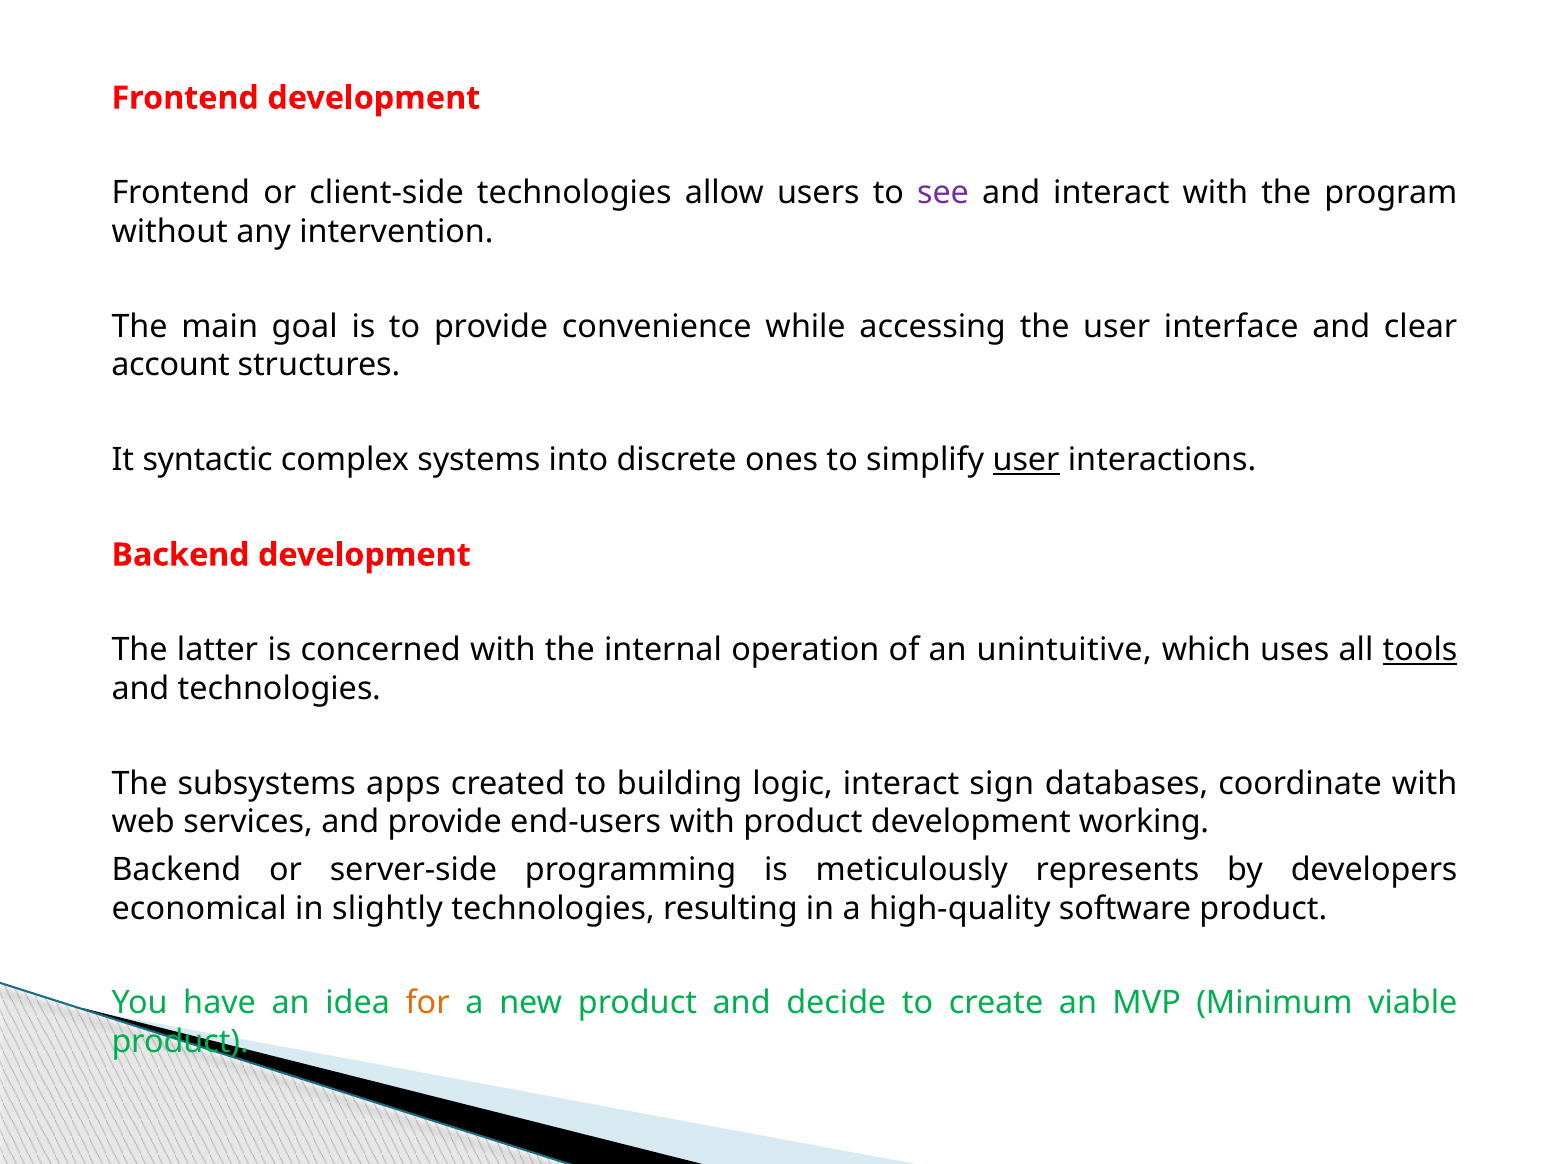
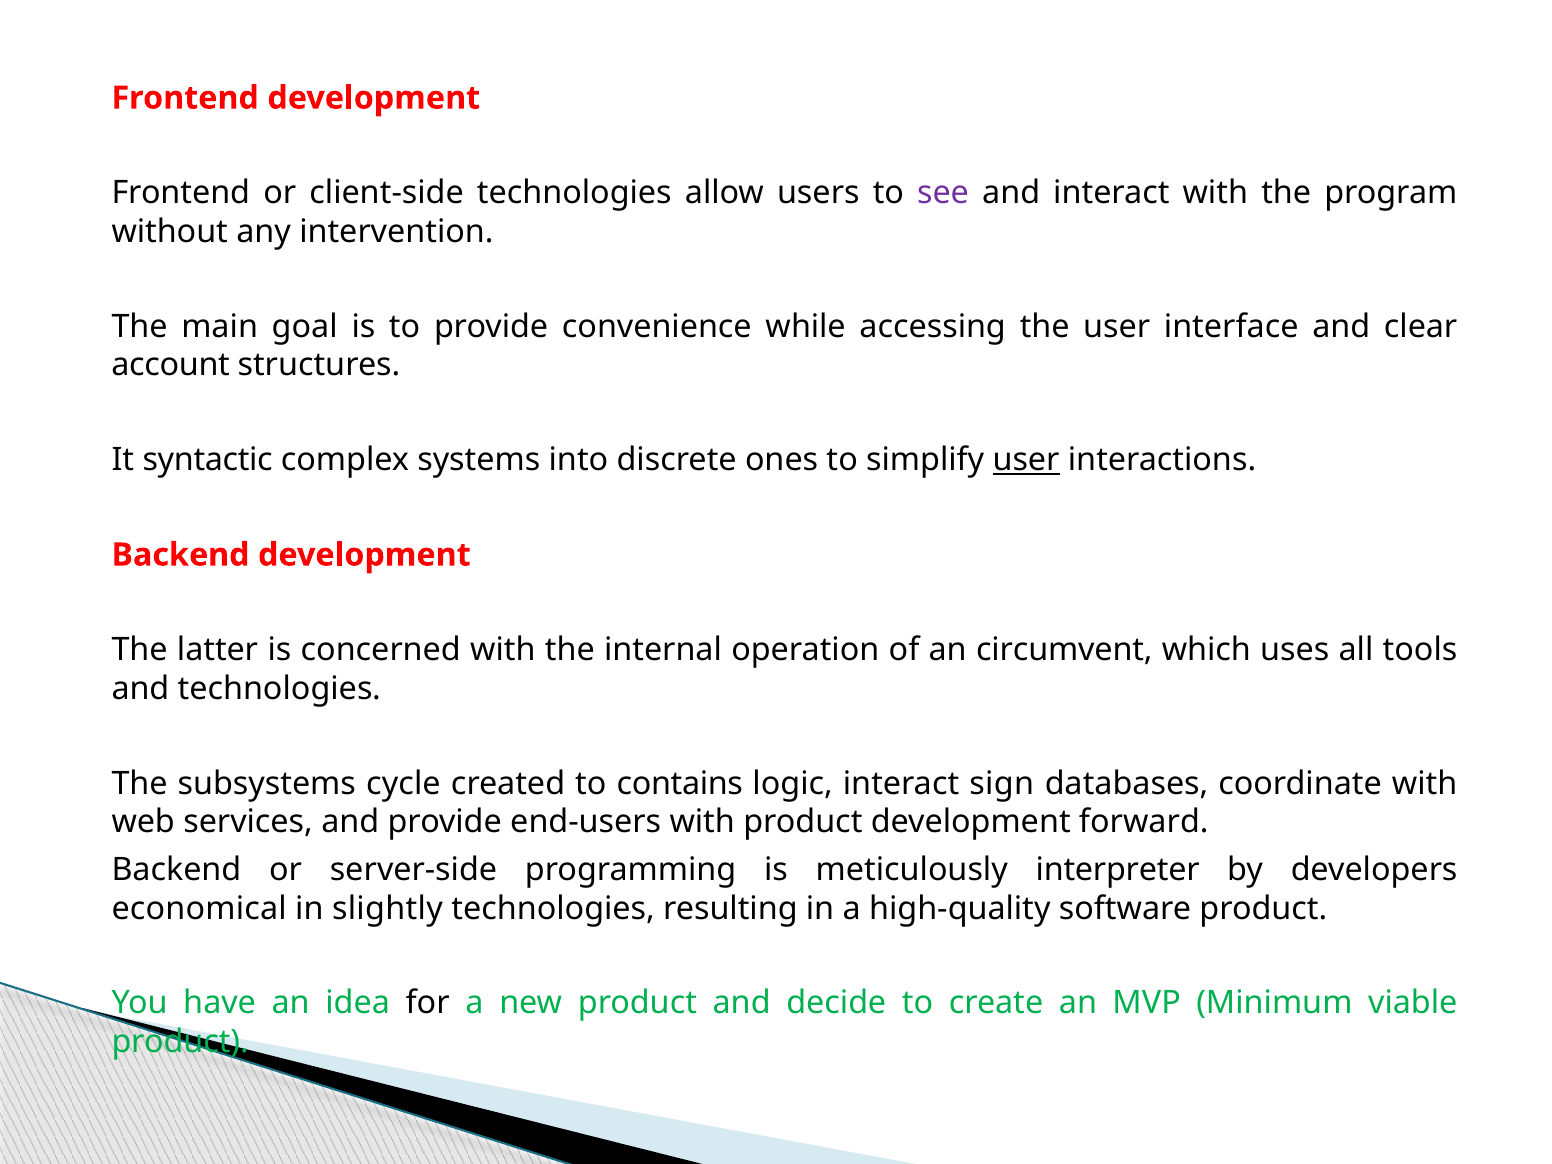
unintuitive: unintuitive -> circumvent
tools underline: present -> none
apps: apps -> cycle
building: building -> contains
working: working -> forward
represents: represents -> interpreter
for colour: orange -> black
